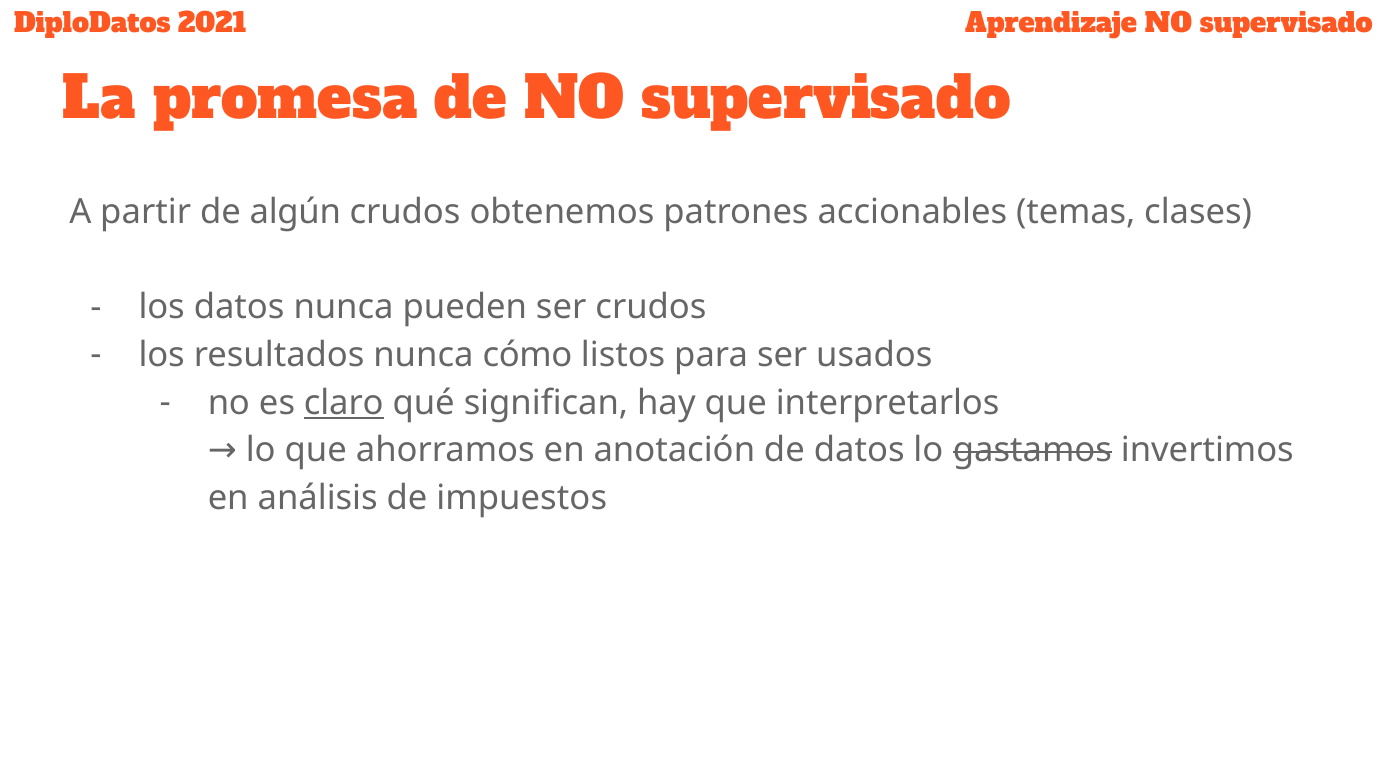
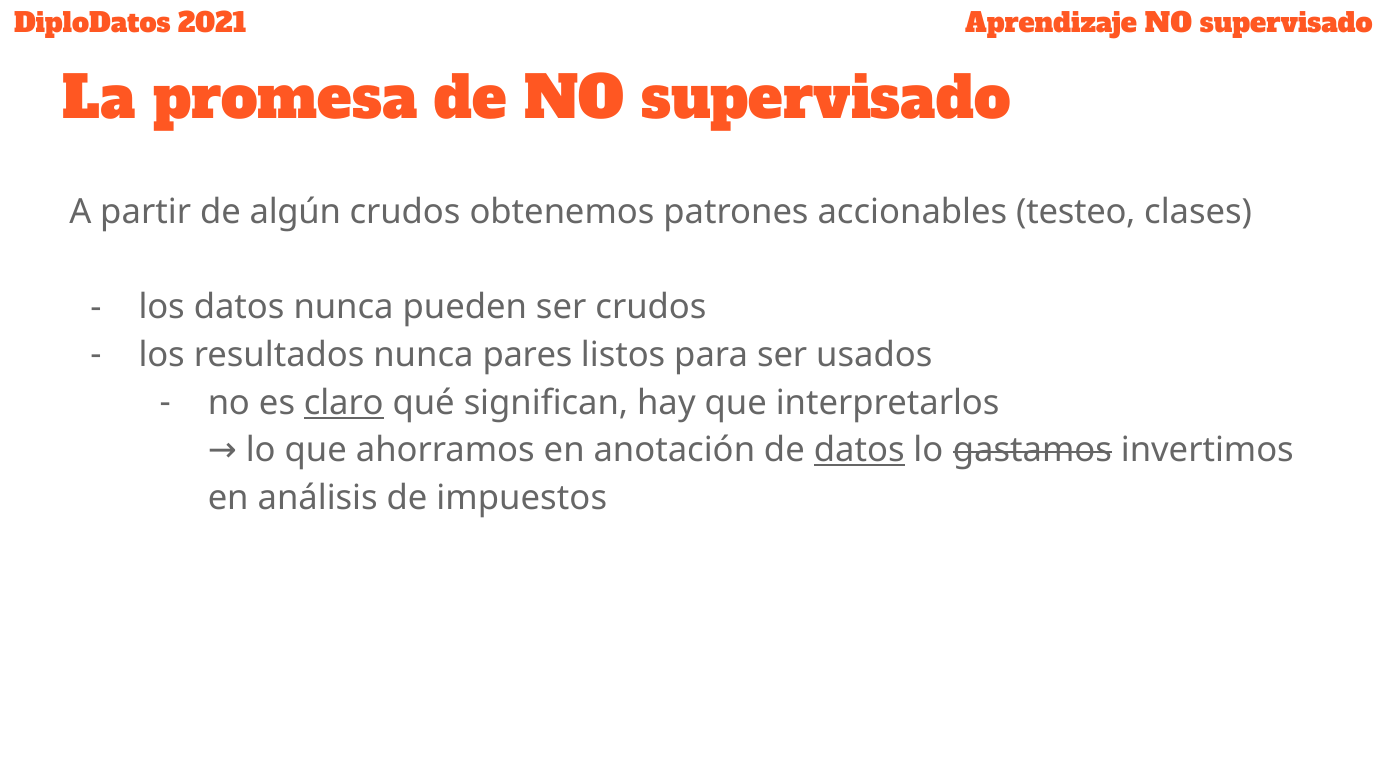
temas: temas -> testeo
cómo: cómo -> pares
datos at (859, 451) underline: none -> present
